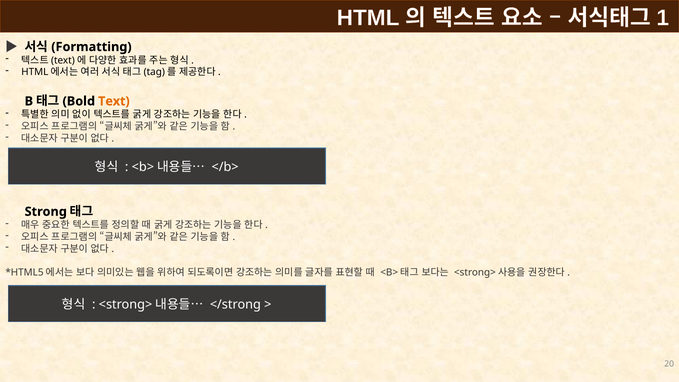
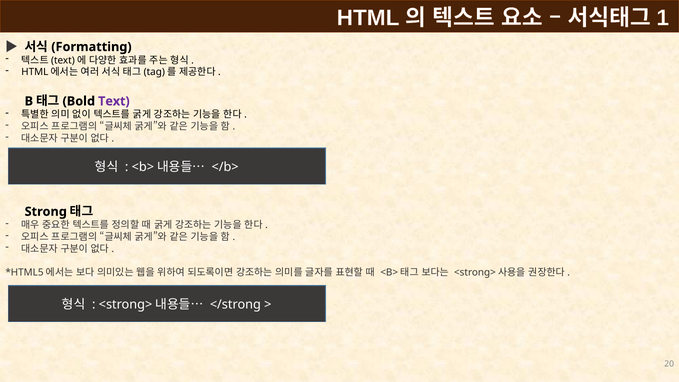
Text colour: orange -> purple
